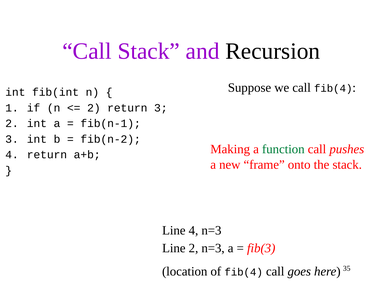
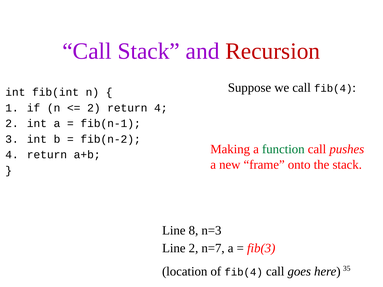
Recursion colour: black -> red
return 3: 3 -> 4
Line 4: 4 -> 8
2 n=3: n=3 -> n=7
